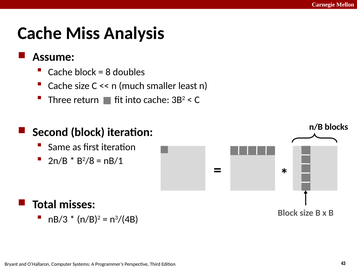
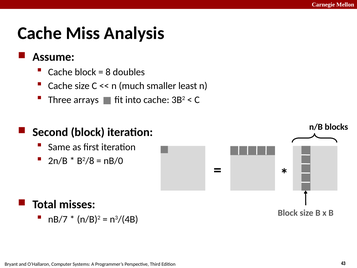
return: return -> arrays
nB/1: nB/1 -> nB/0
nB/3: nB/3 -> nB/7
